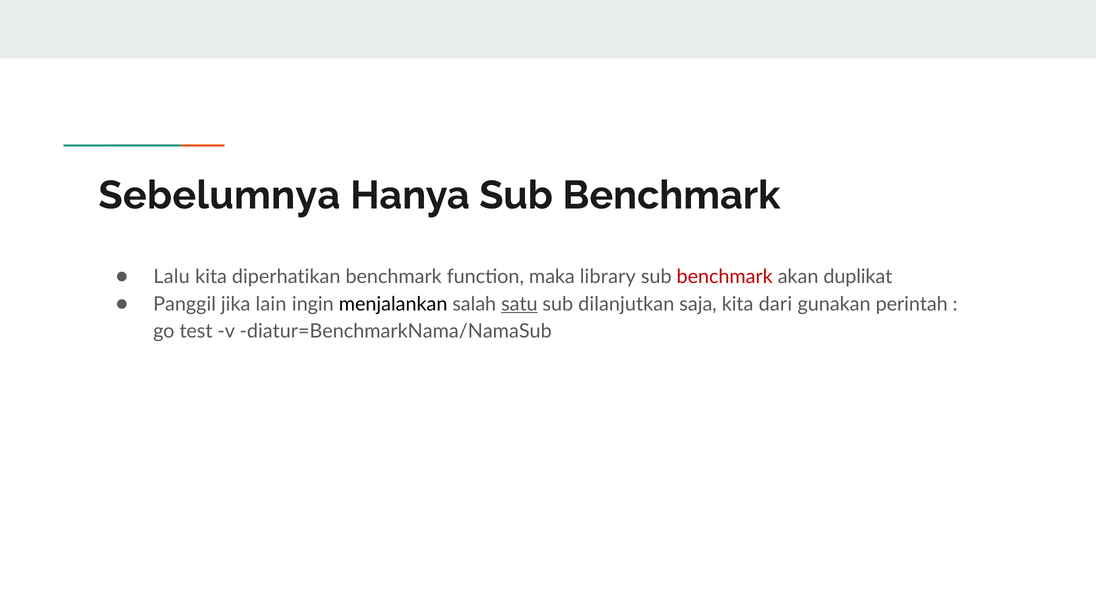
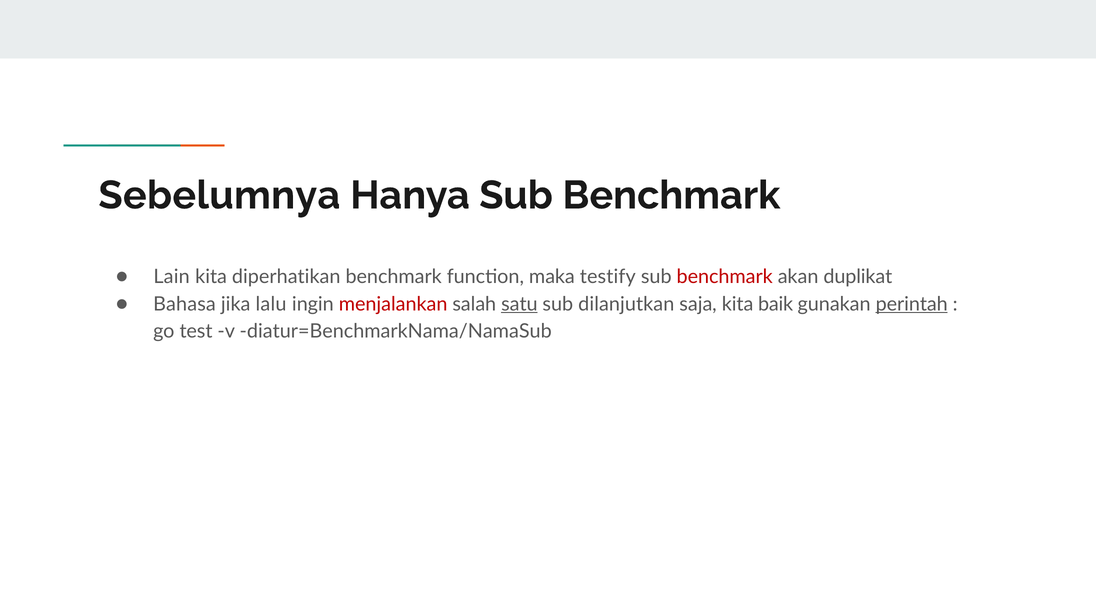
Lalu: Lalu -> Lain
library: library -> testify
Panggil: Panggil -> Bahasa
lain: lain -> lalu
menjalankan colour: black -> red
dari: dari -> baik
perintah underline: none -> present
